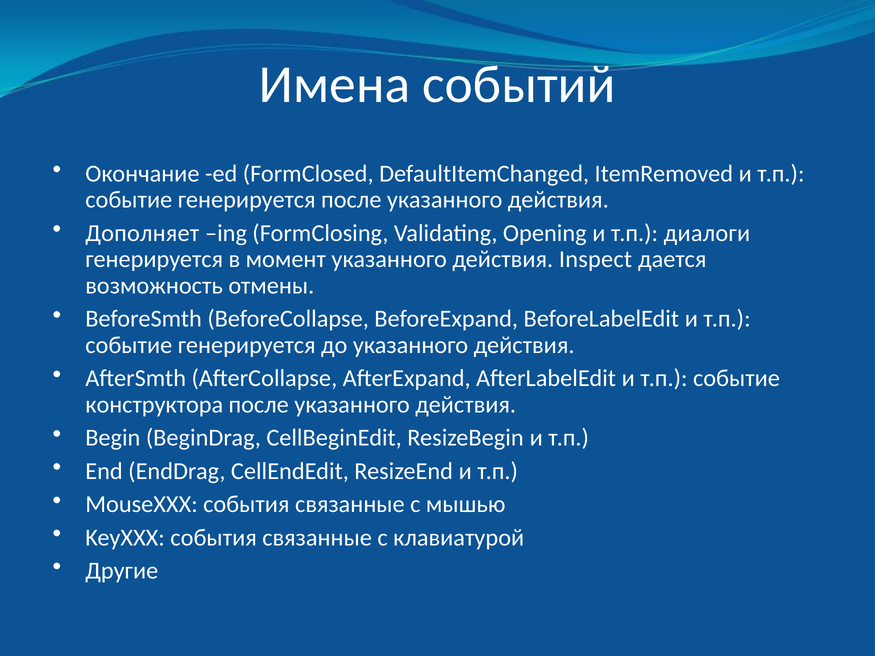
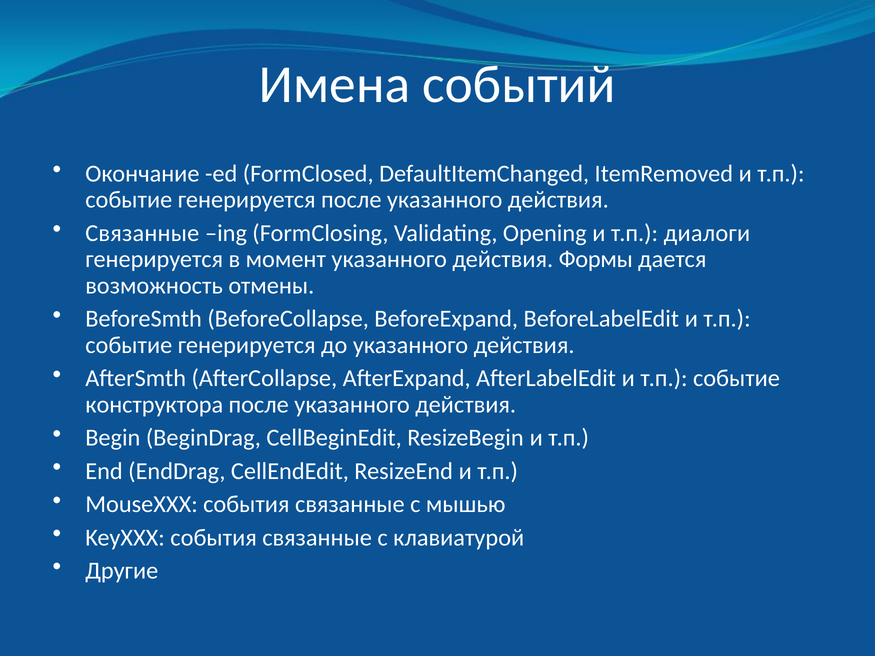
Дополняет at (142, 233): Дополняет -> Связанные
Inspect: Inspect -> Формы
